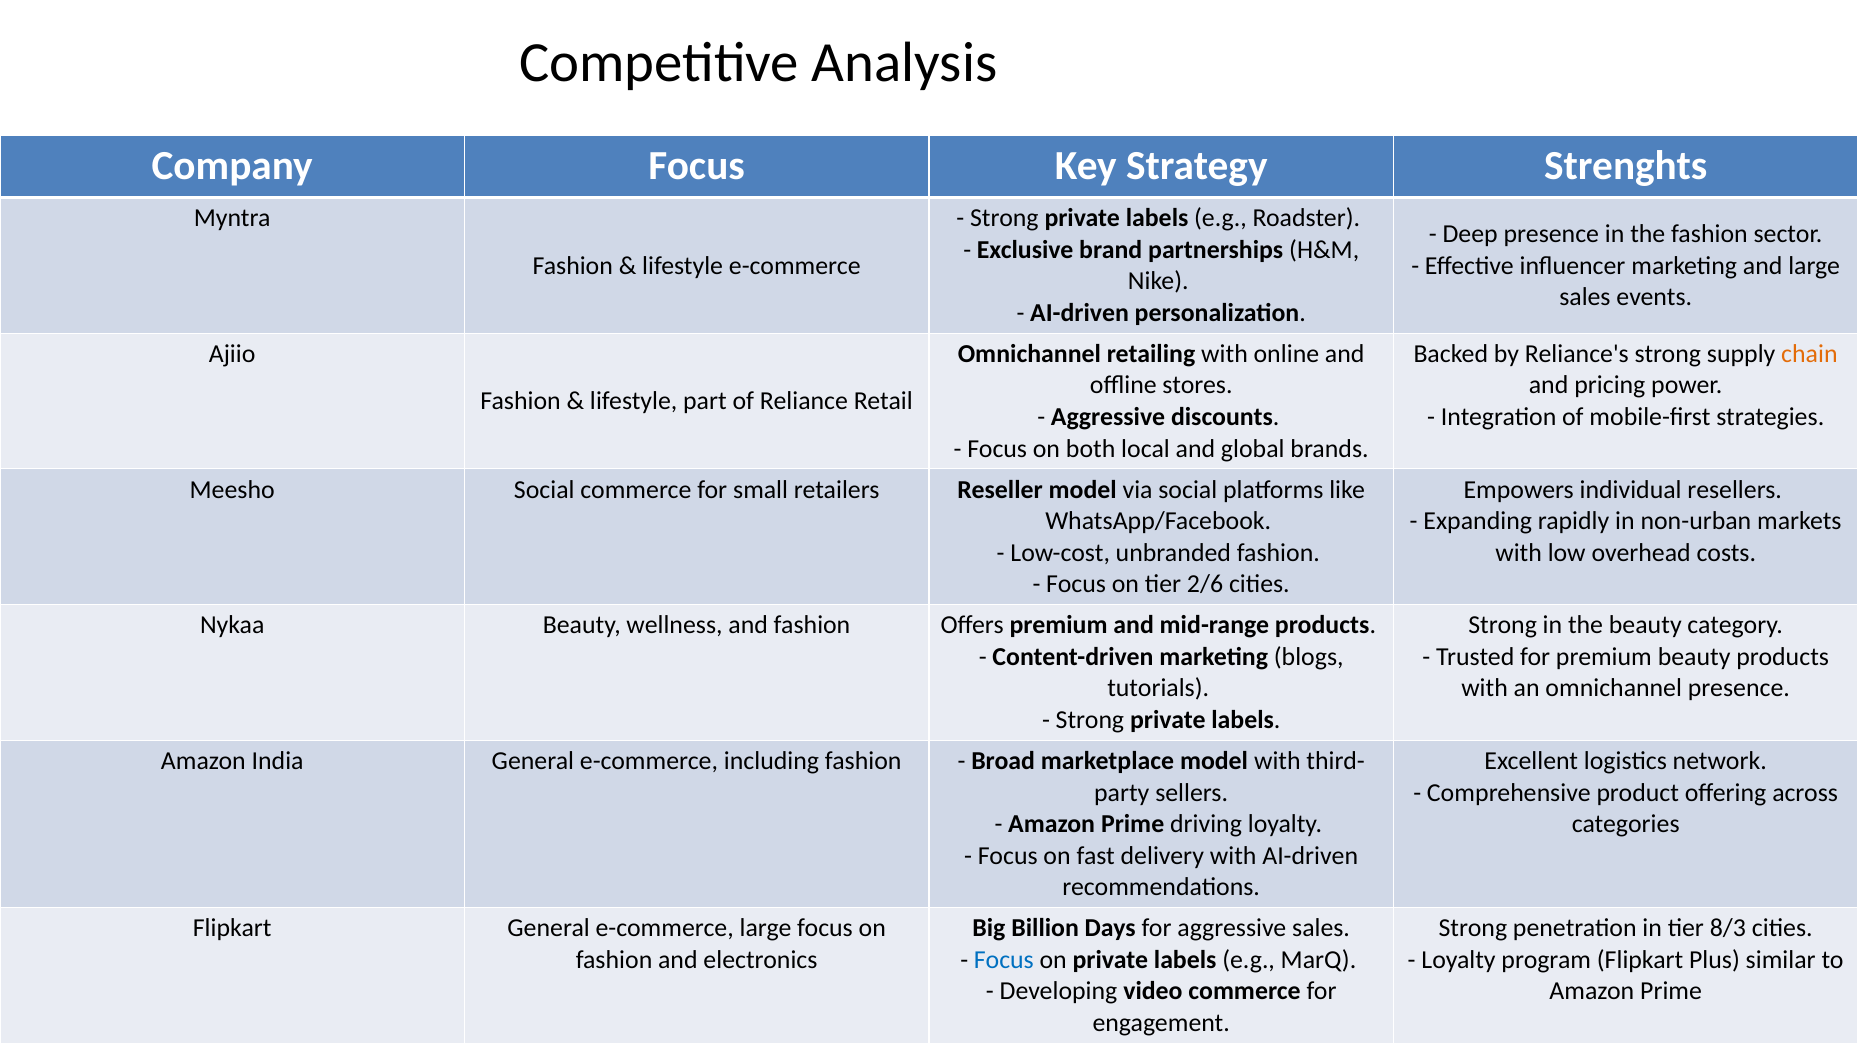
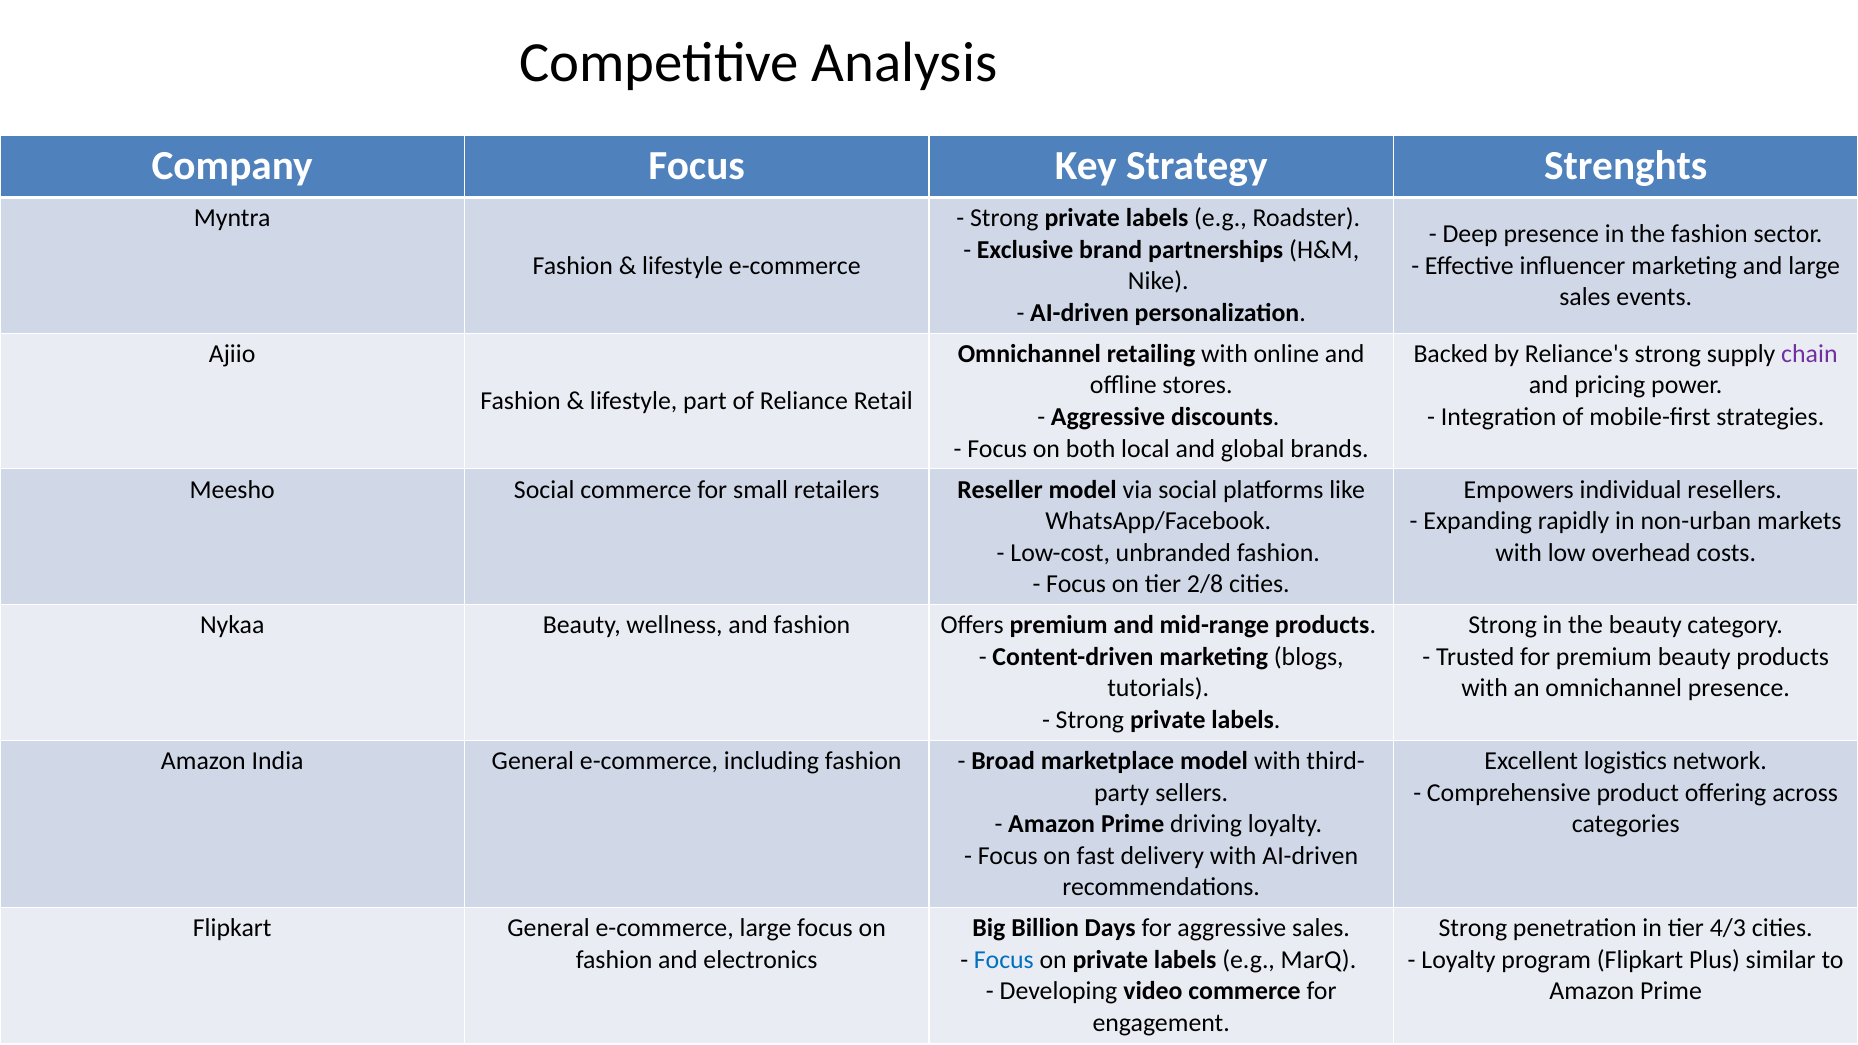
chain colour: orange -> purple
2/6: 2/6 -> 2/8
8/3: 8/3 -> 4/3
